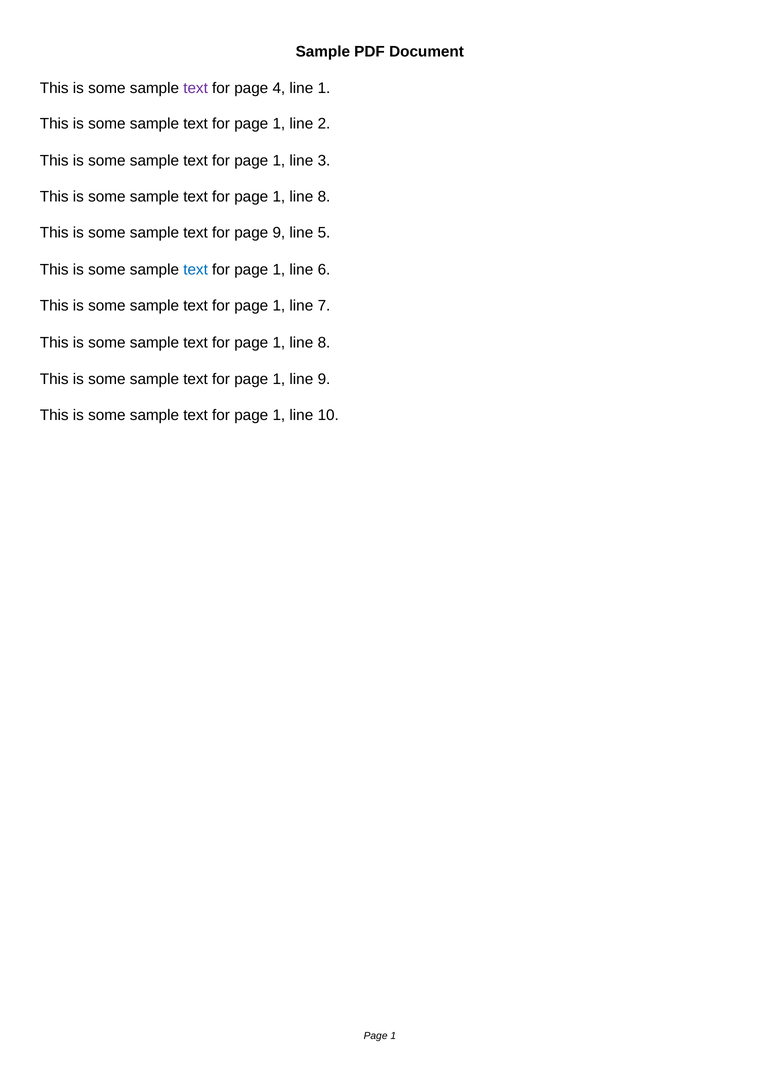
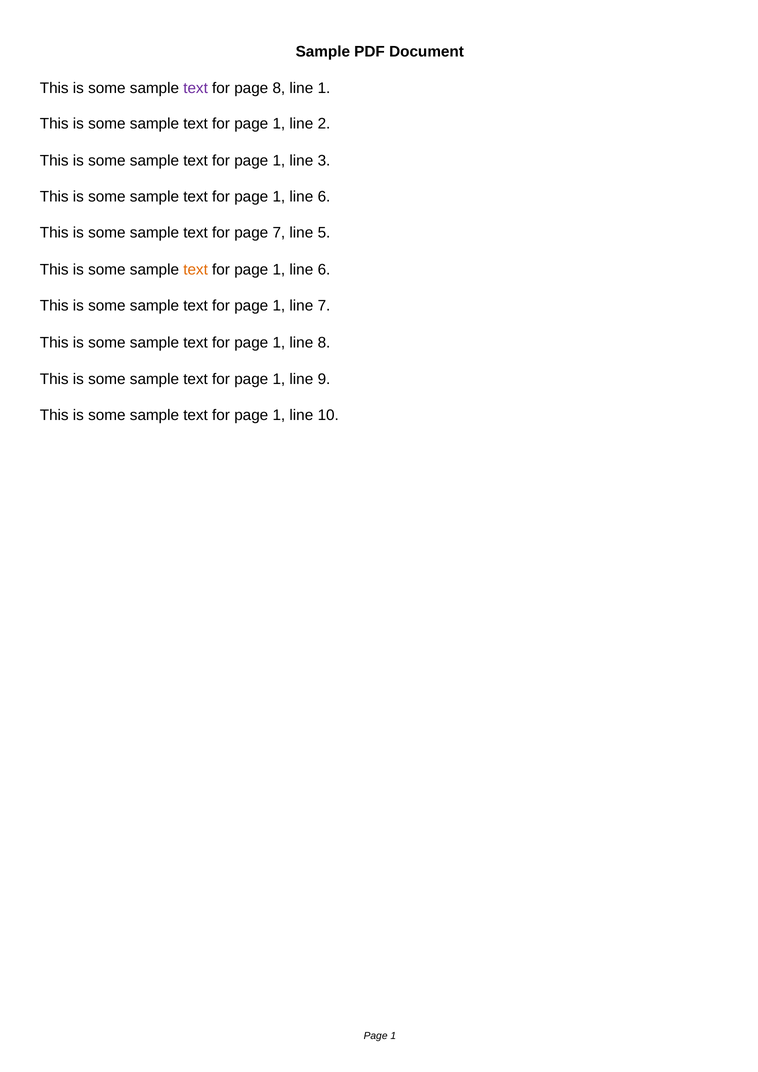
page 4: 4 -> 8
8 at (324, 197): 8 -> 6
page 9: 9 -> 7
text at (196, 270) colour: blue -> orange
